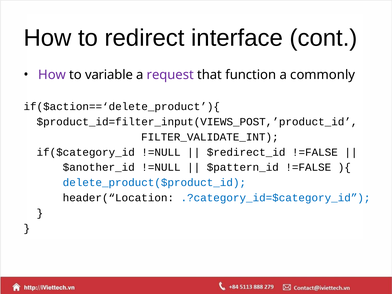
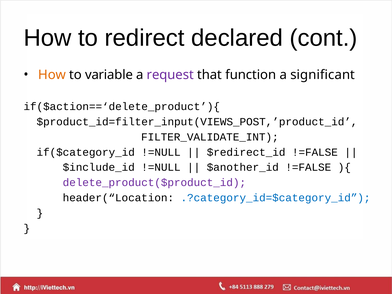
interface: interface -> declared
How at (52, 75) colour: purple -> orange
commonly: commonly -> significant
$another_id: $another_id -> $include_id
$pattern_id: $pattern_id -> $another_id
delete_product($product_id colour: blue -> purple
